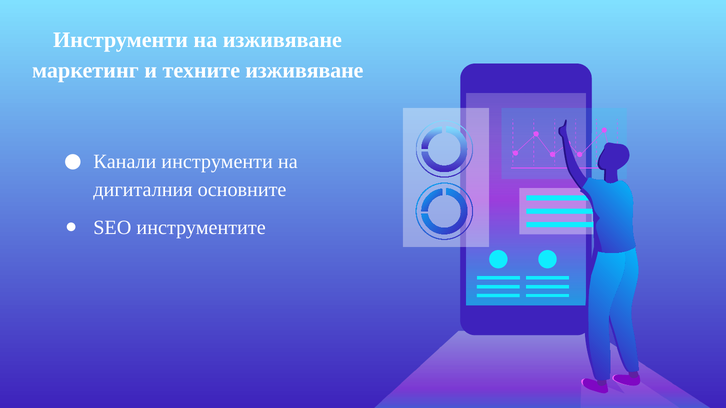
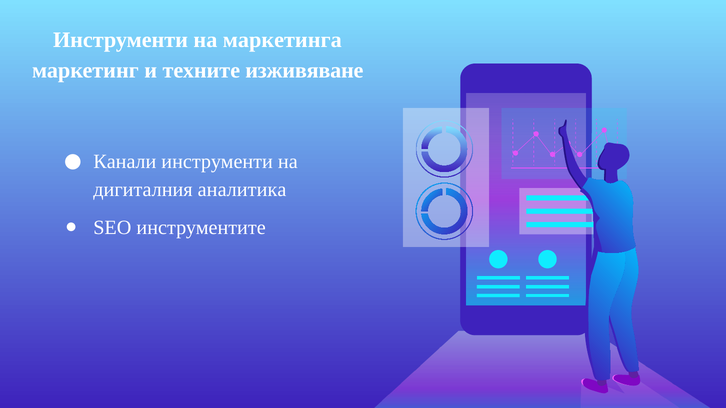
на изживяване: изживяване -> маркетинга
основните: основните -> аналитика
